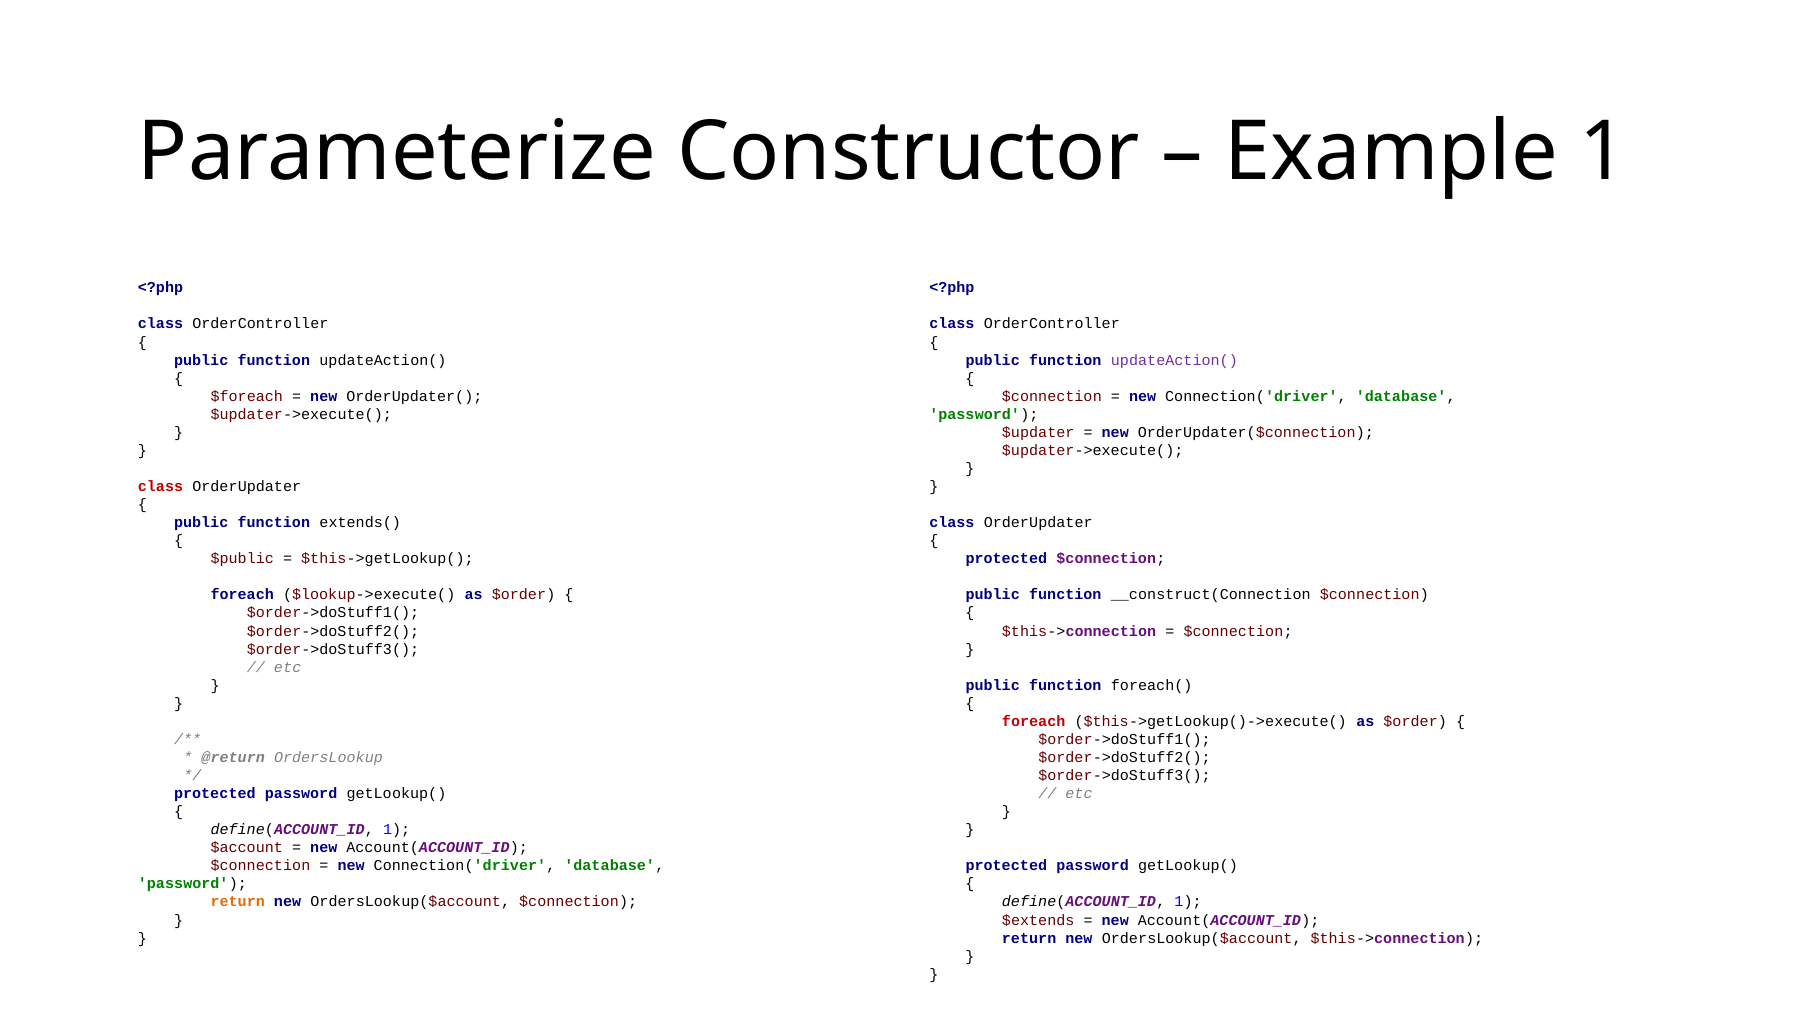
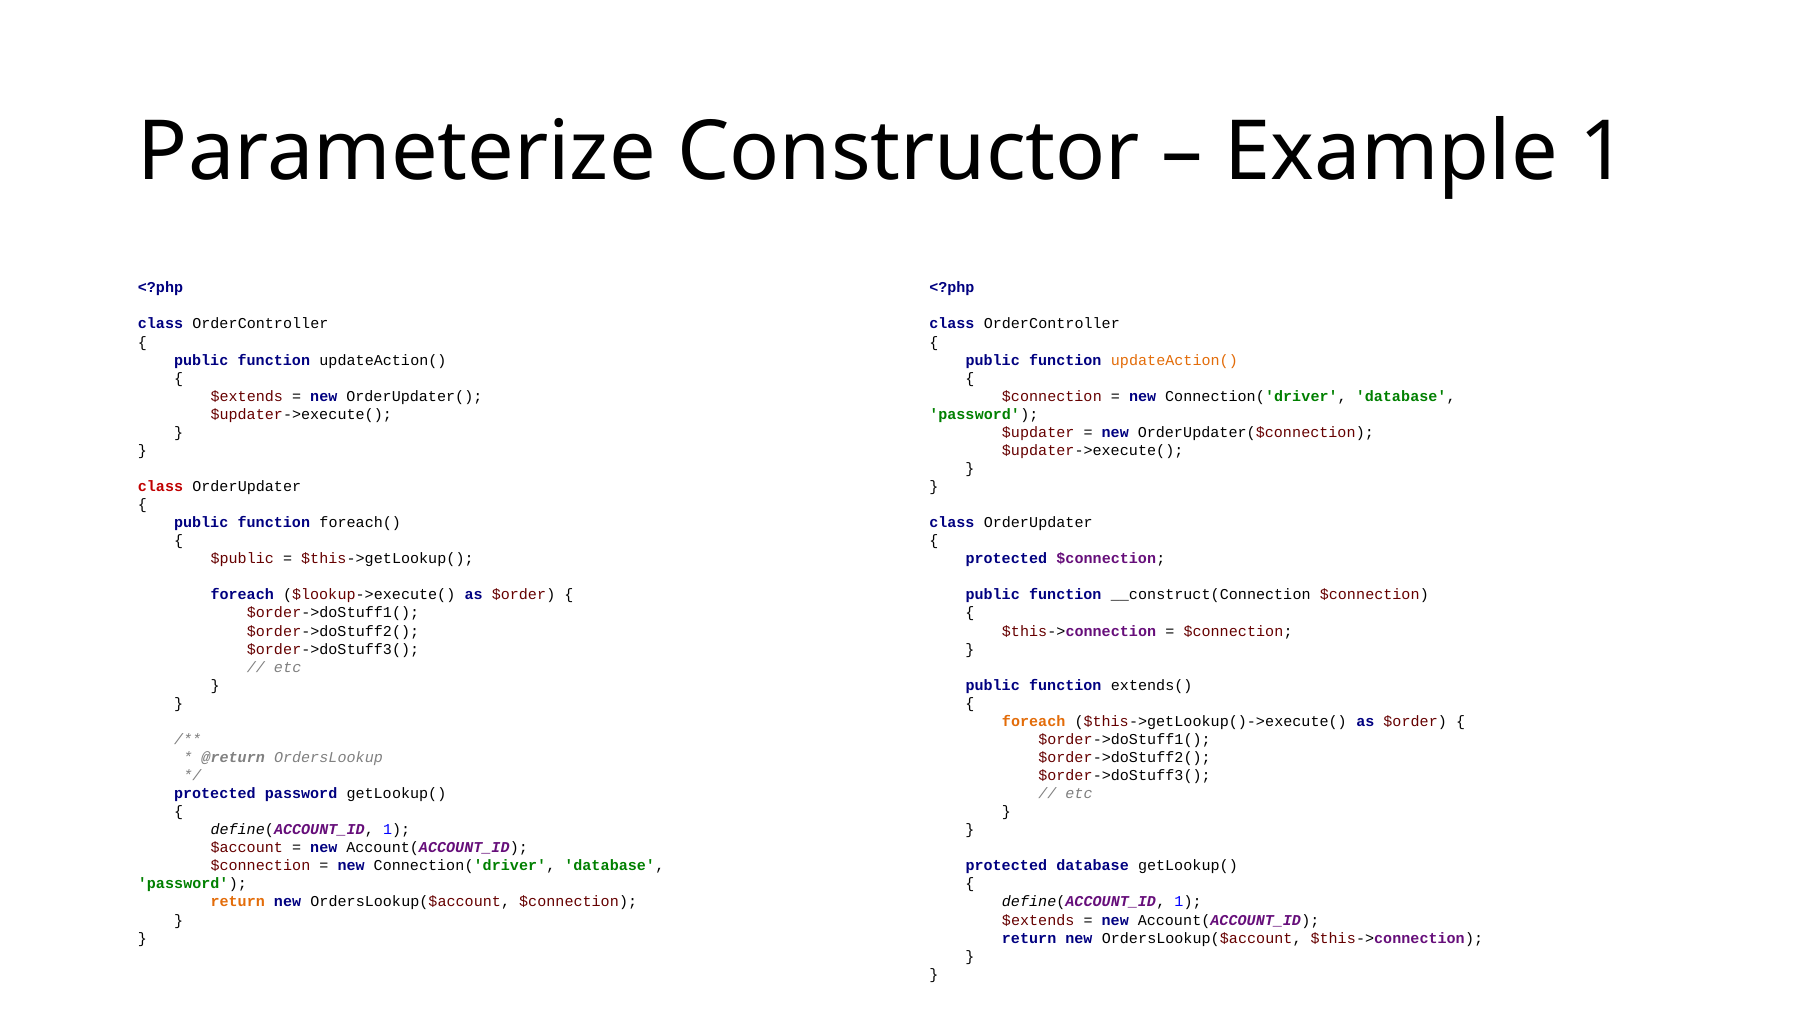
updateAction( at (1174, 360) colour: purple -> orange
$foreach at (247, 396): $foreach -> $extends
extends(: extends( -> foreach(
foreach(: foreach( -> extends(
foreach at (1034, 721) colour: red -> orange
password at (1093, 865): password -> database
